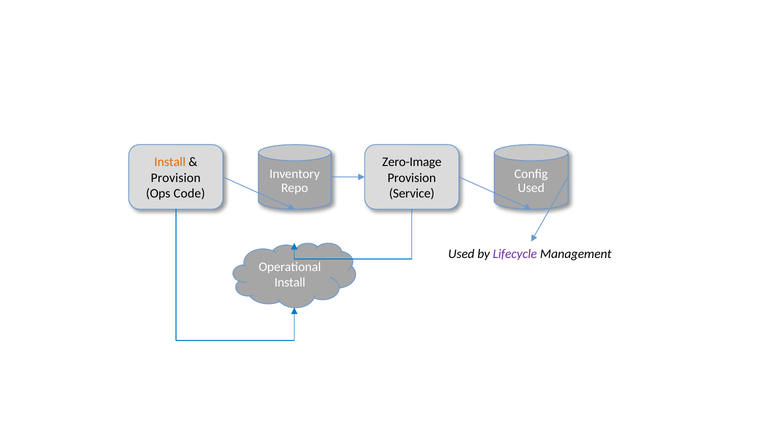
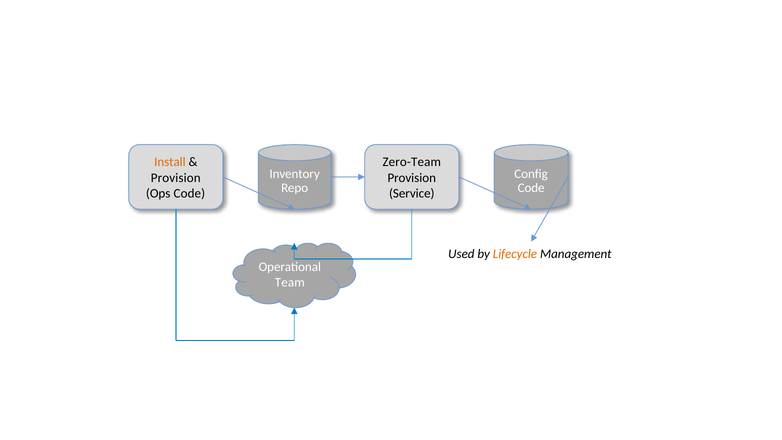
Zero-Image: Zero-Image -> Zero-Team
Used at (531, 188): Used -> Code
Lifecycle colour: purple -> orange
Install at (290, 282): Install -> Team
